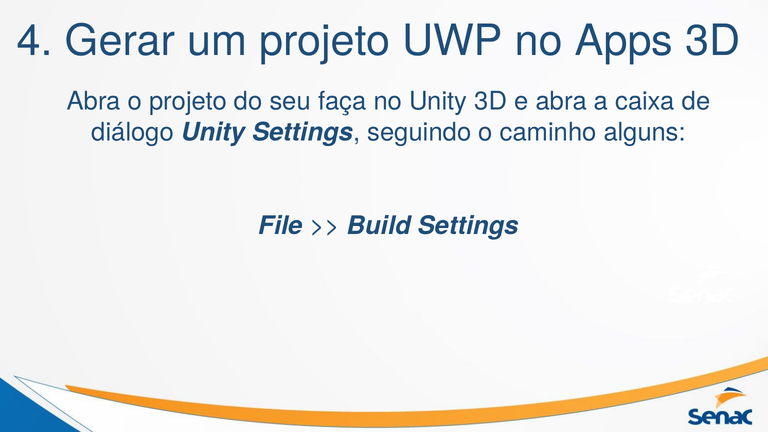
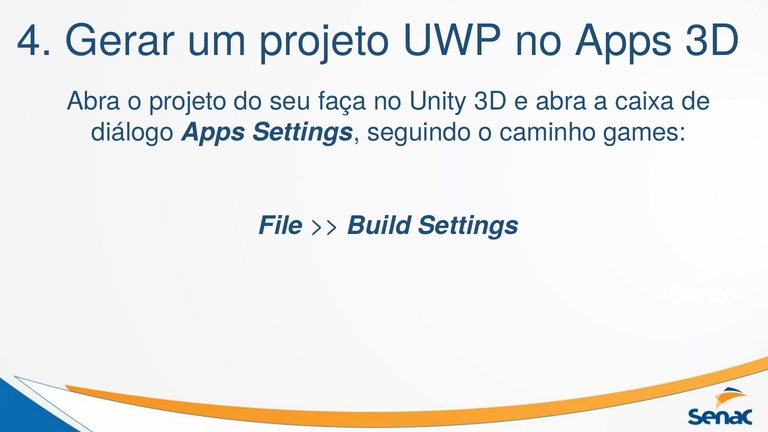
diálogo Unity: Unity -> Apps
alguns: alguns -> games
